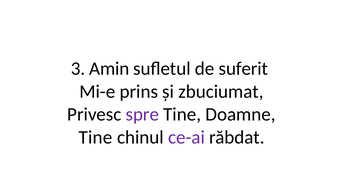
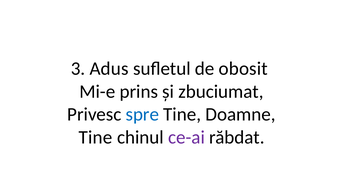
Amin: Amin -> Adus
suferit: suferit -> obosit
spre colour: purple -> blue
